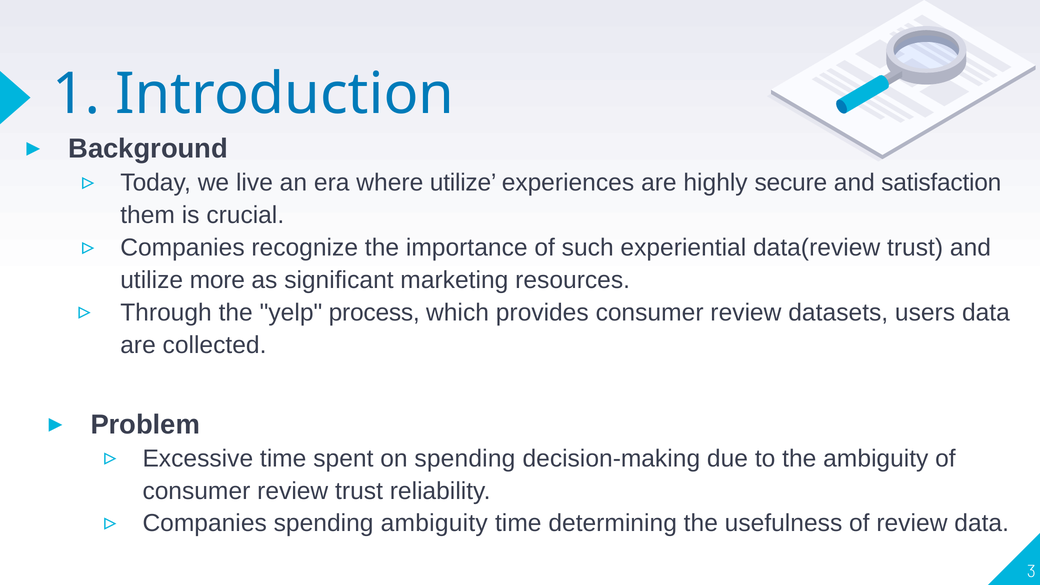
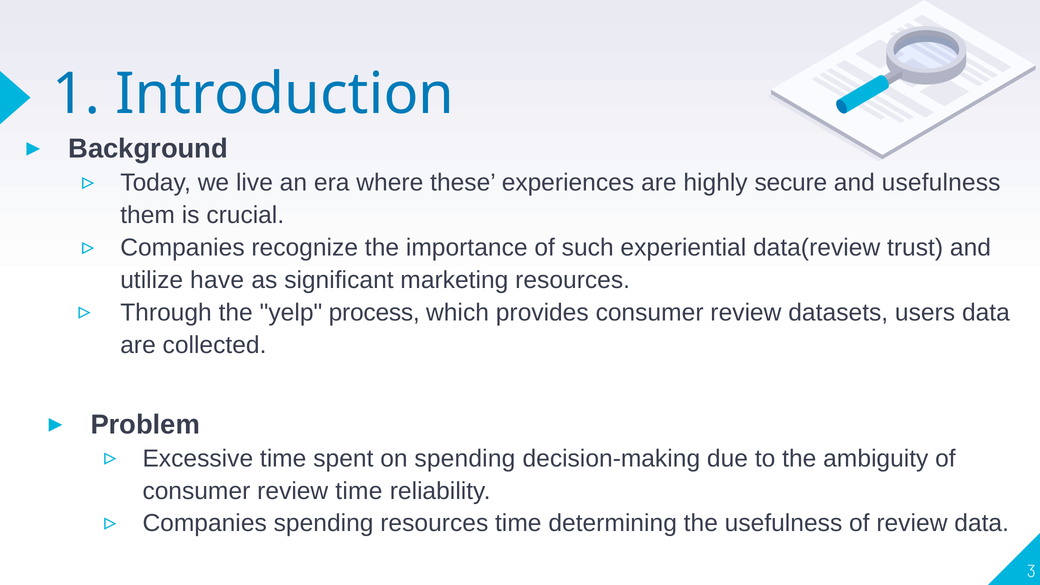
where utilize: utilize -> these
and satisfaction: satisfaction -> usefulness
more: more -> have
review trust: trust -> time
spending ambiguity: ambiguity -> resources
